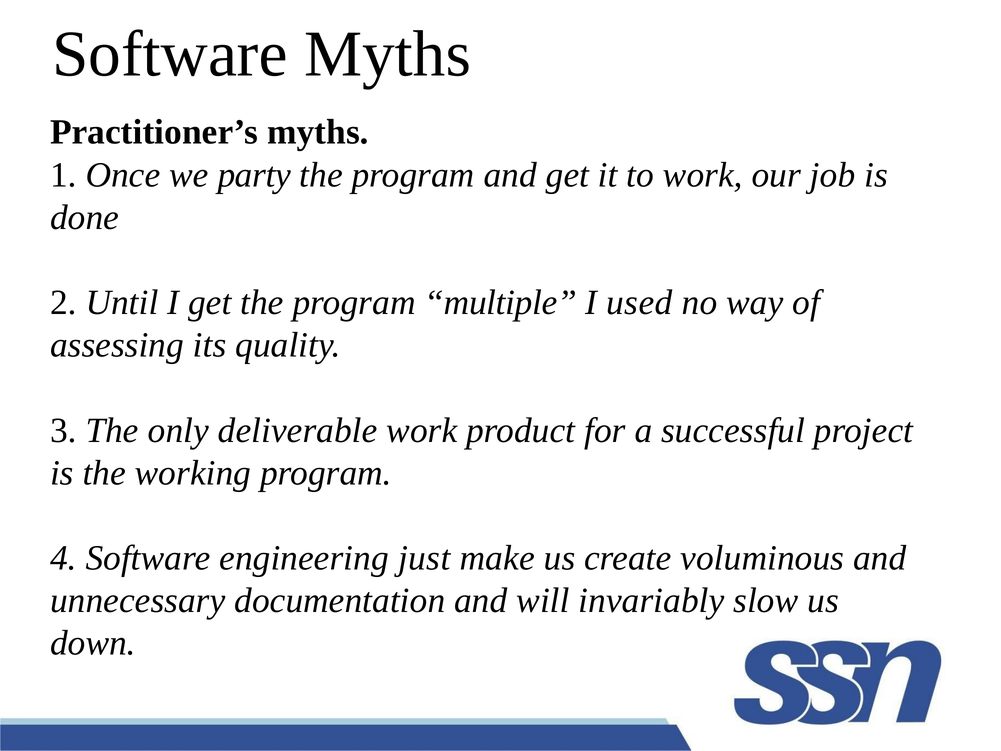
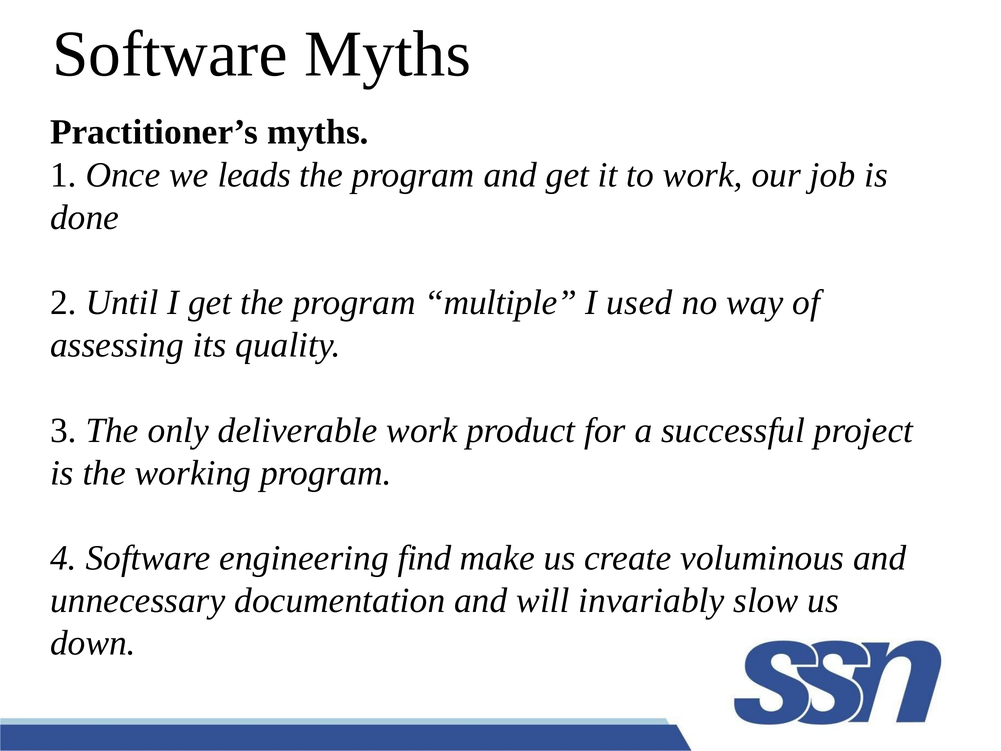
party: party -> leads
just: just -> find
